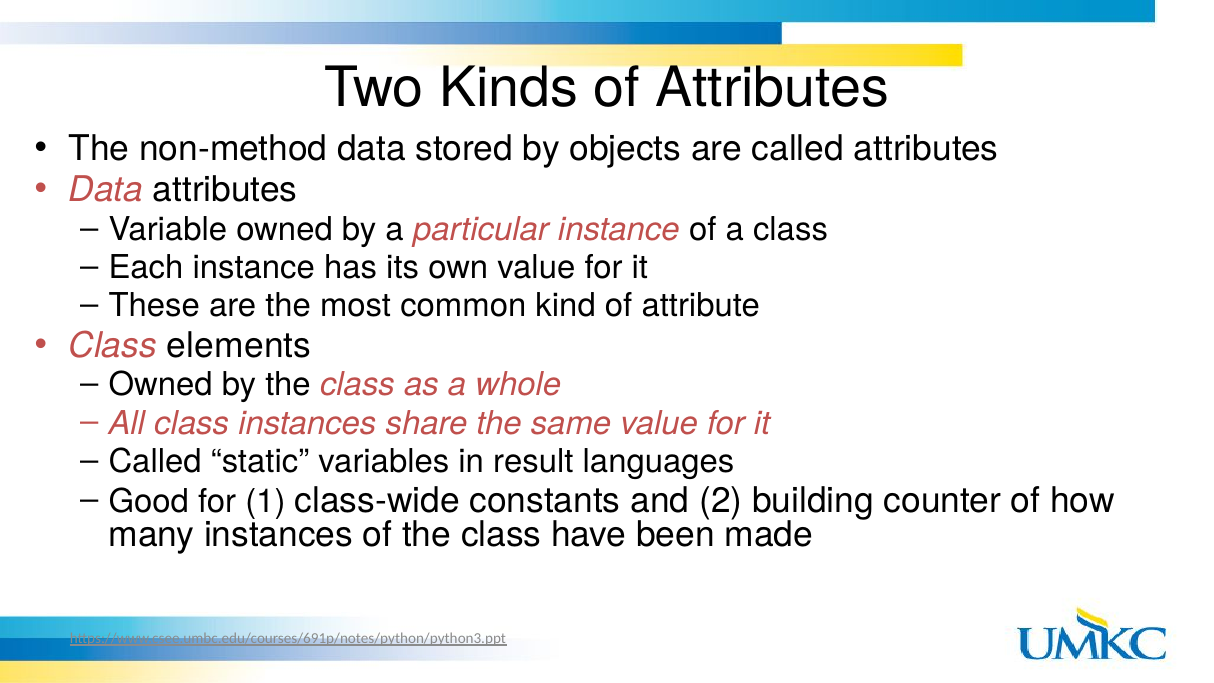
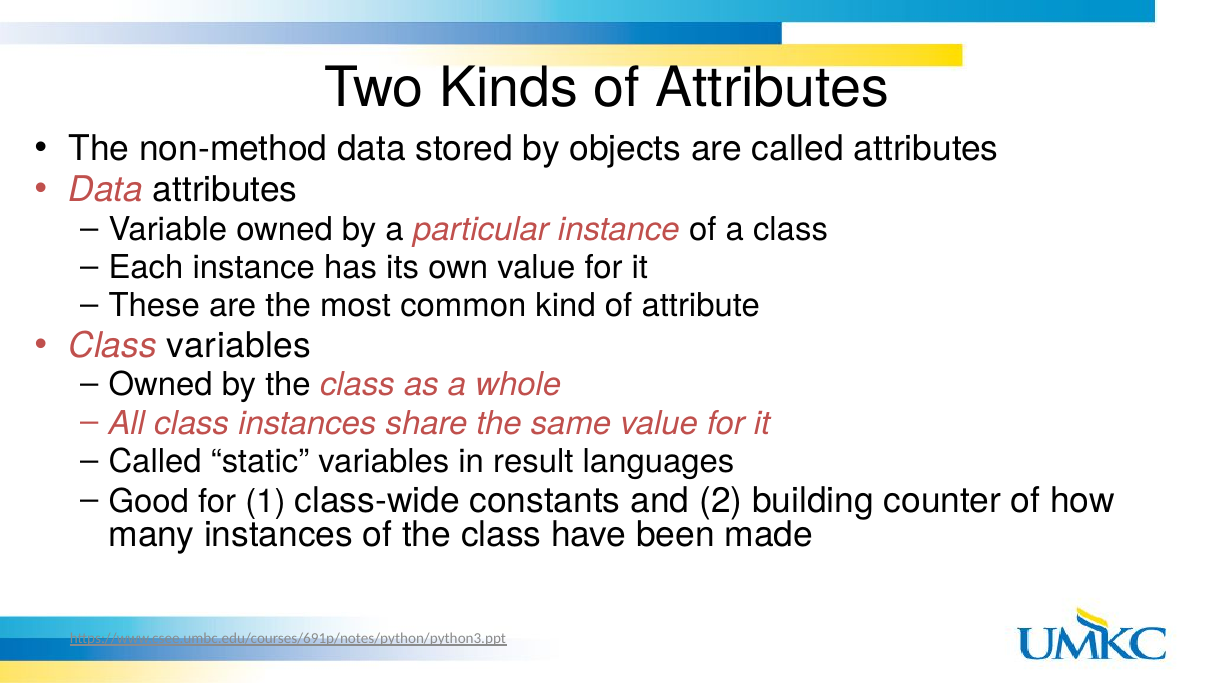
Class elements: elements -> variables
